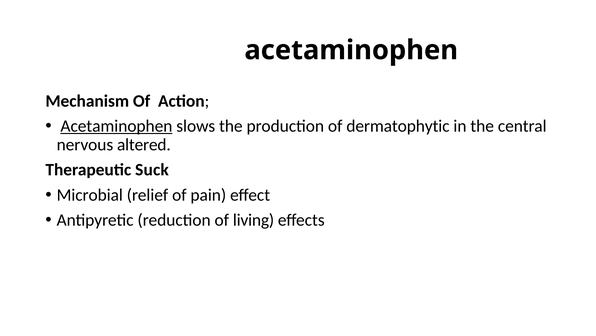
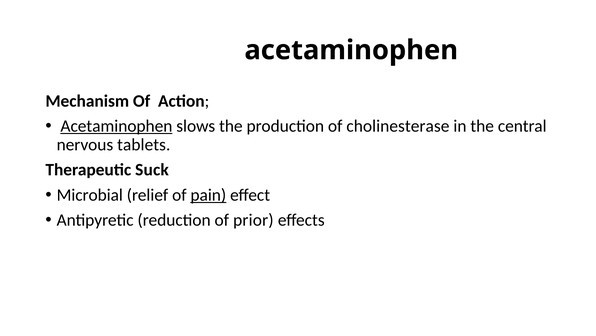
dermatophytic: dermatophytic -> cholinesterase
altered: altered -> tablets
pain underline: none -> present
living: living -> prior
